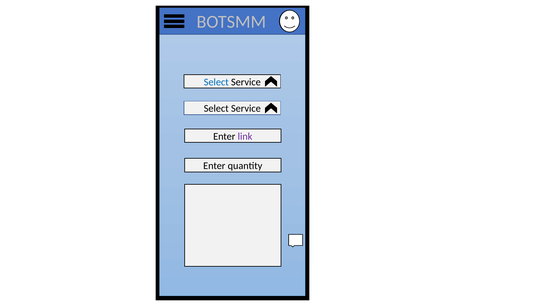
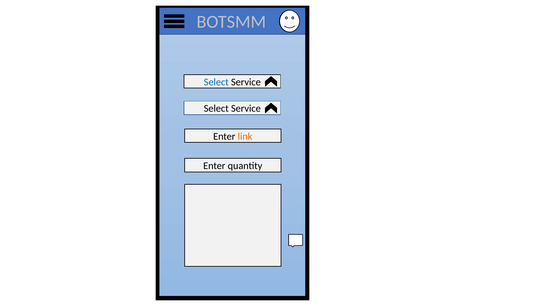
link colour: purple -> orange
